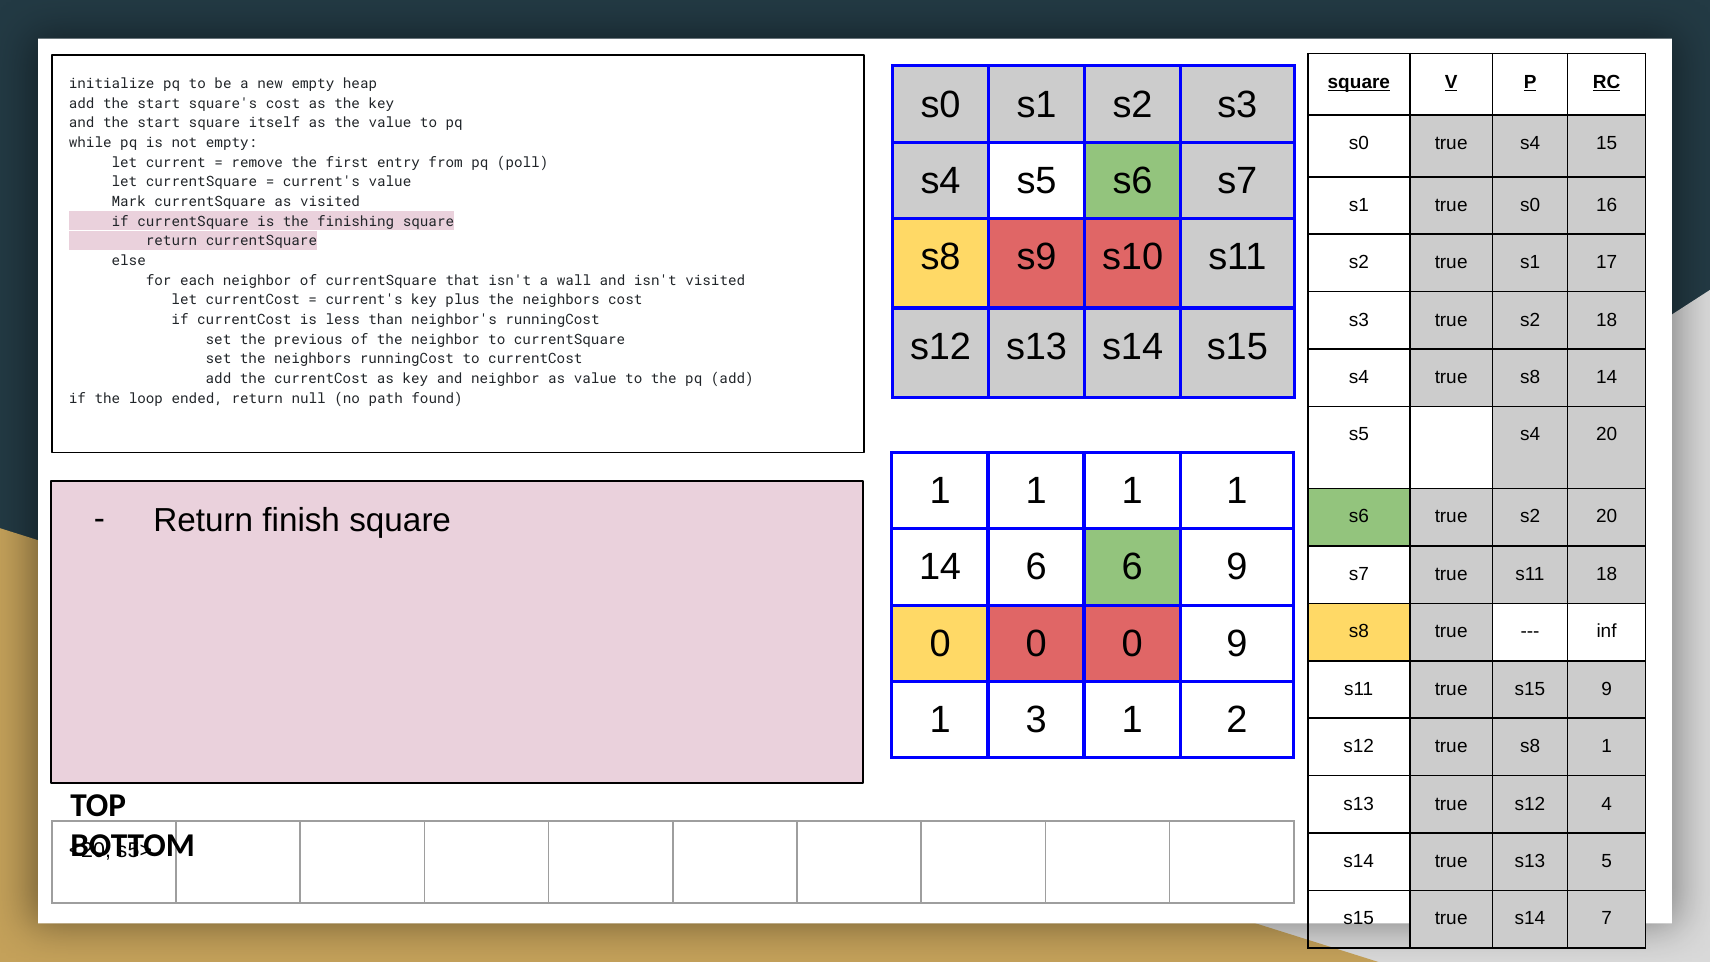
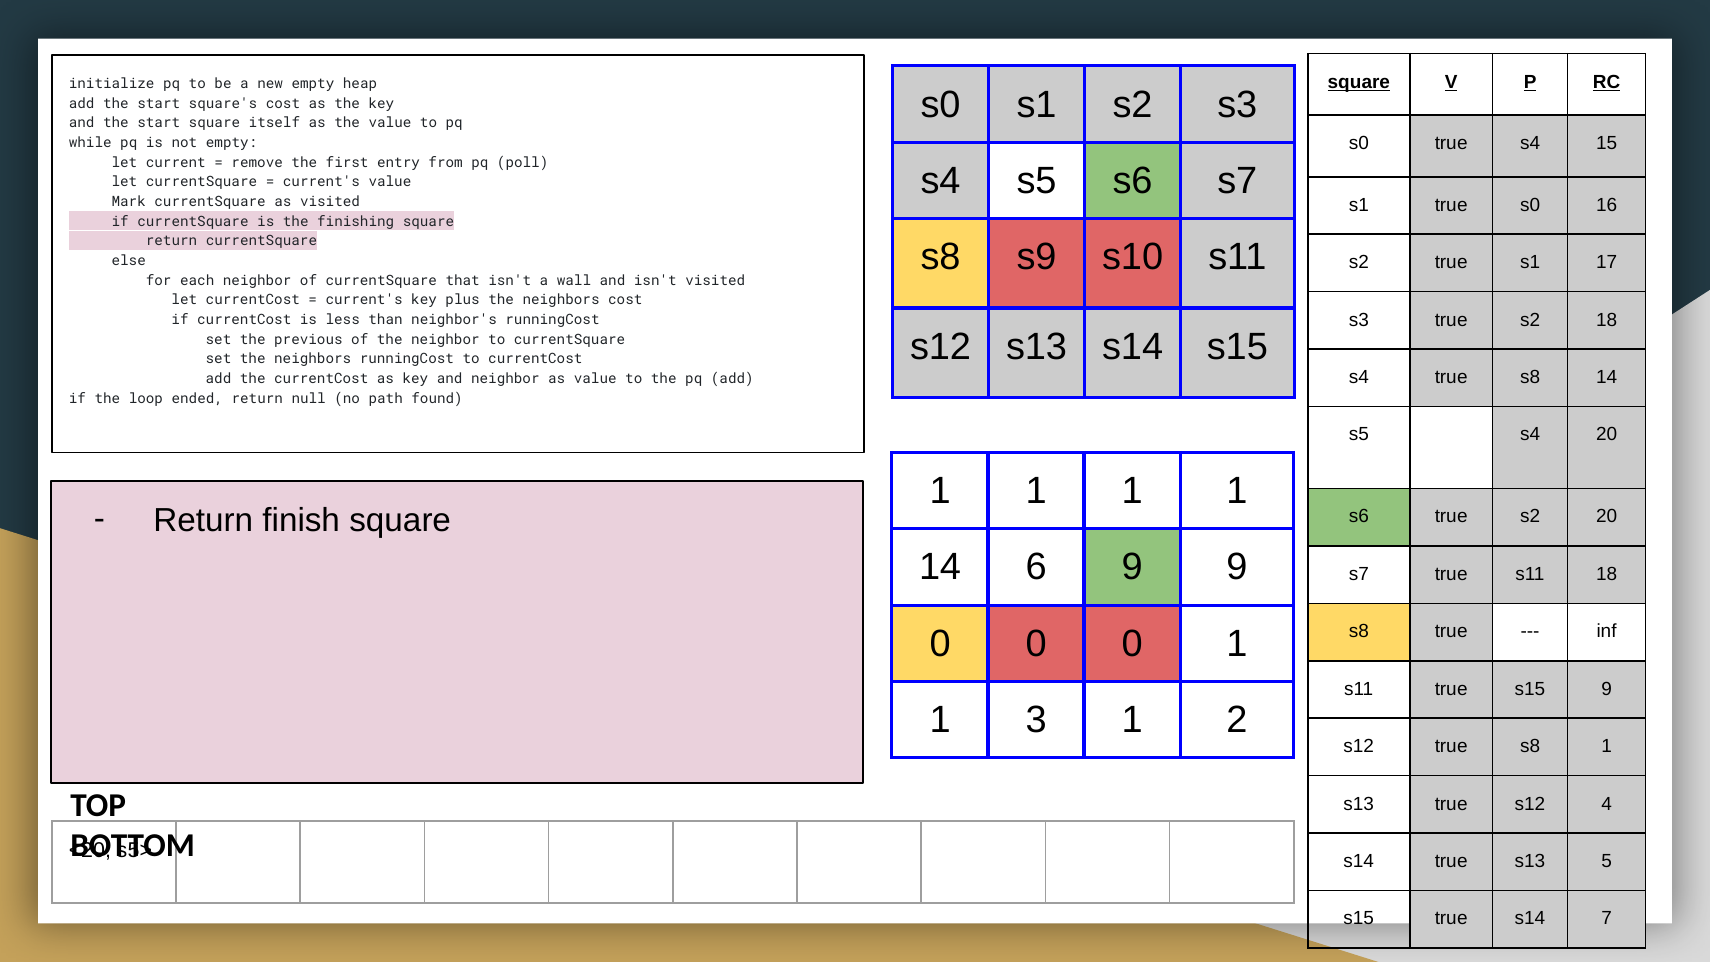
6 6: 6 -> 9
0 9: 9 -> 1
